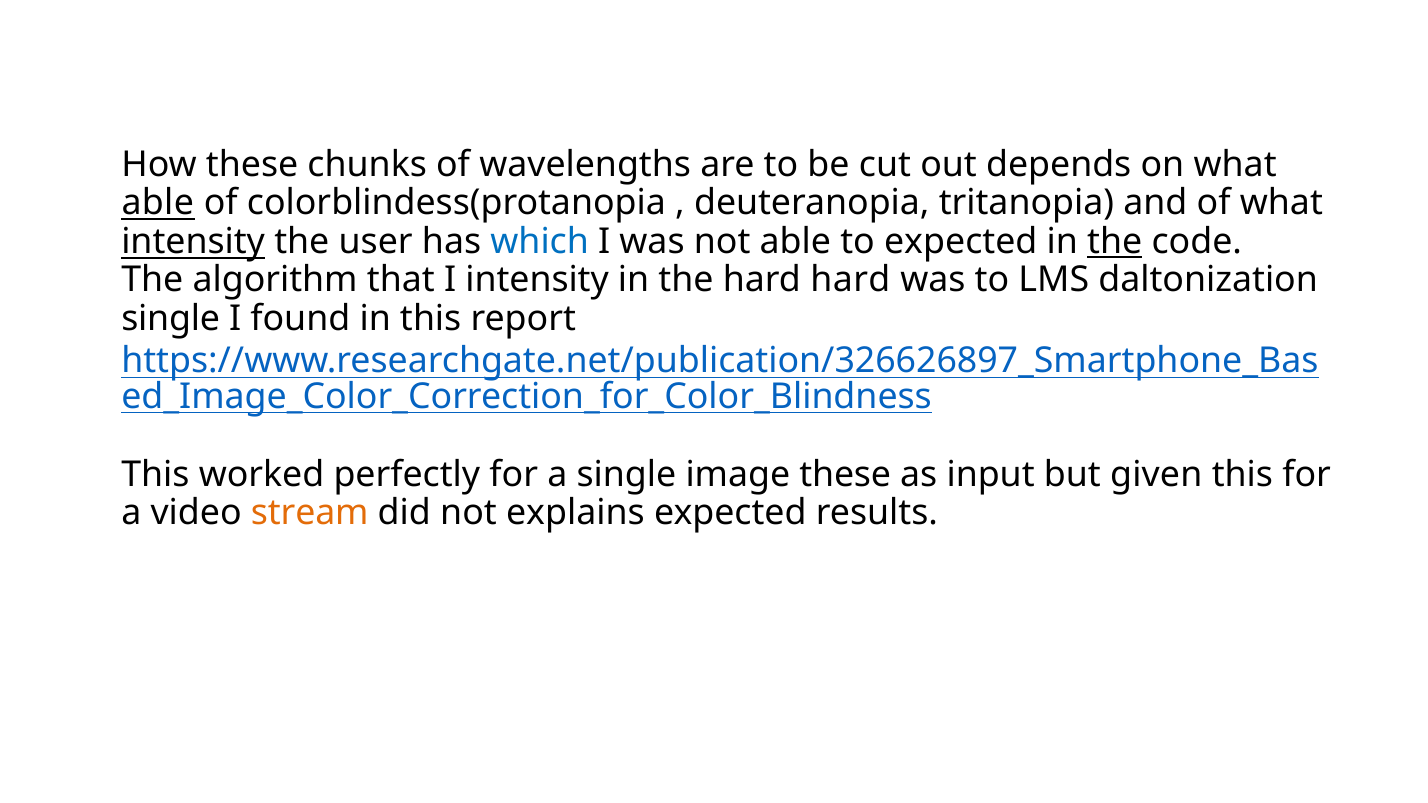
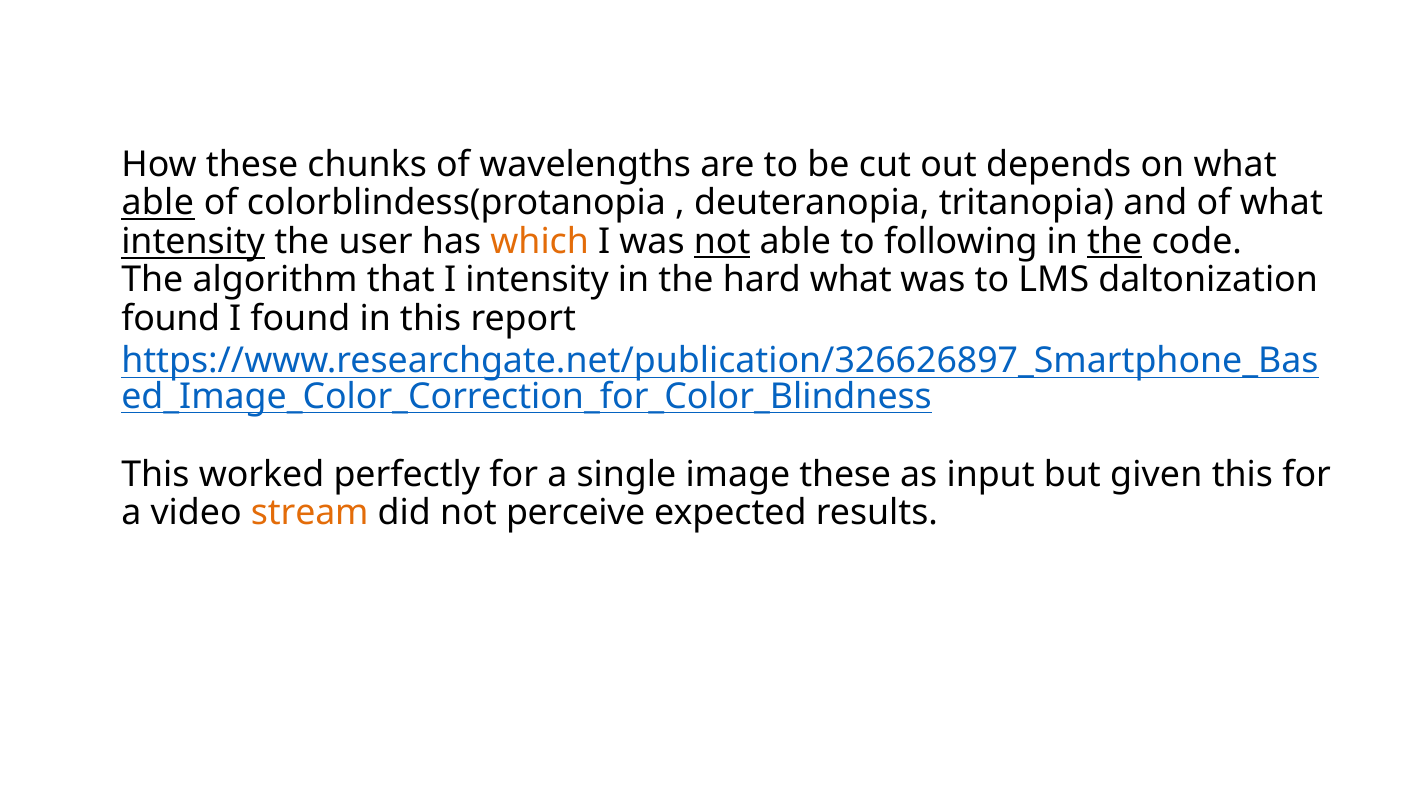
which colour: blue -> orange
not at (722, 241) underline: none -> present
to expected: expected -> following
hard hard: hard -> what
single at (171, 319): single -> found
explains: explains -> perceive
